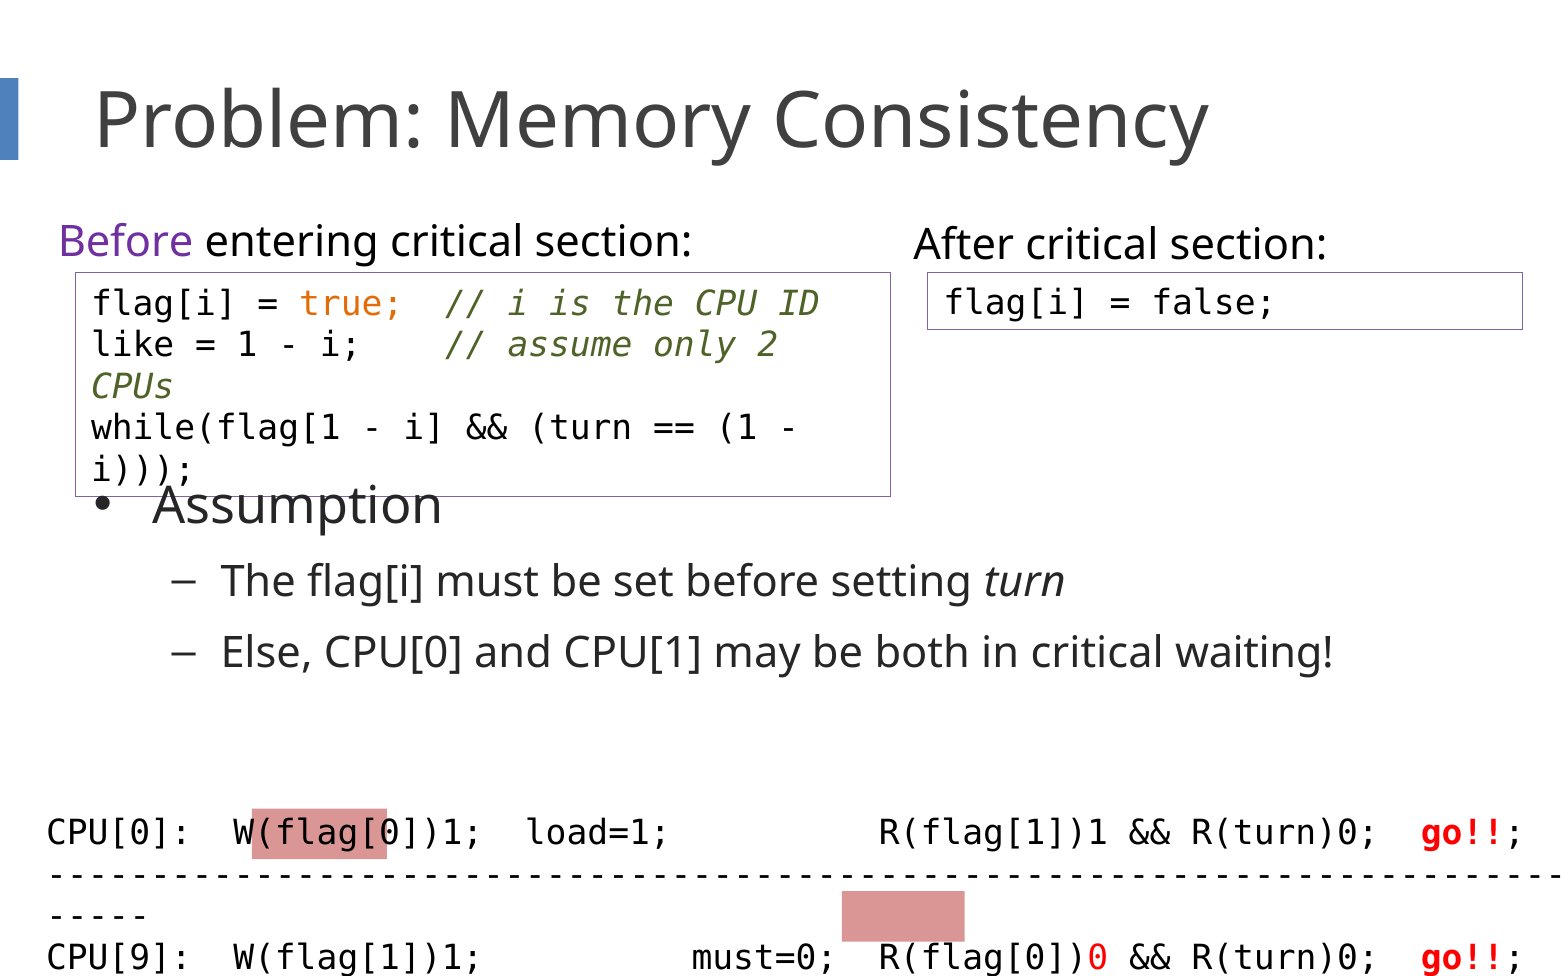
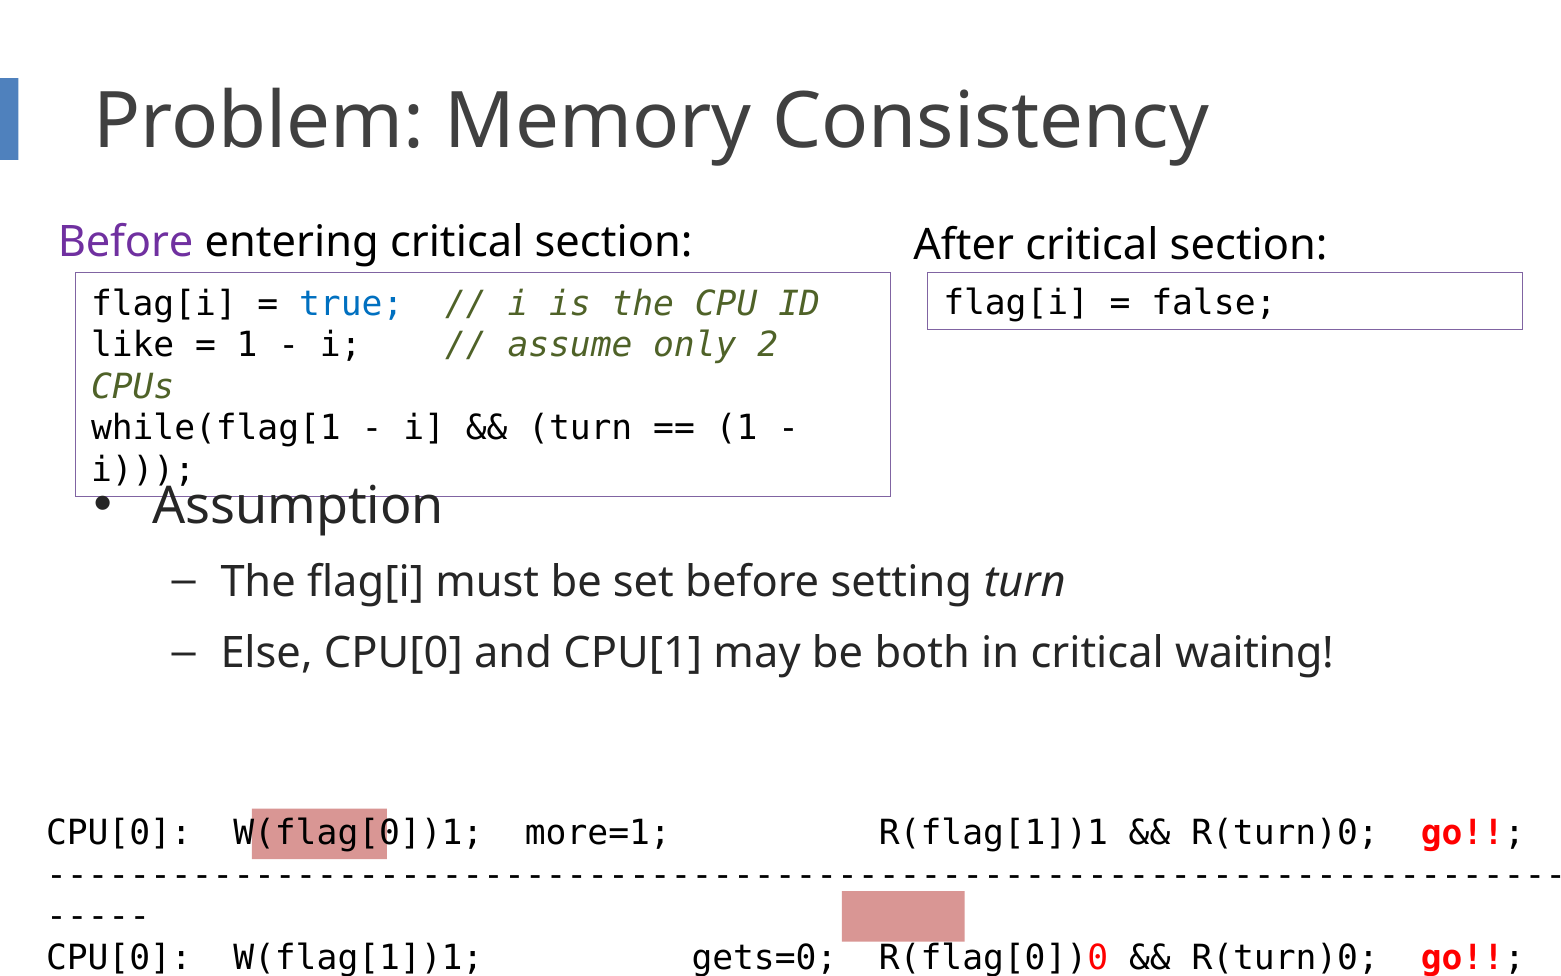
true colour: orange -> blue
load=1: load=1 -> more=1
CPU[9 at (119, 958): CPU[9 -> CPU[0
must=0: must=0 -> gets=0
